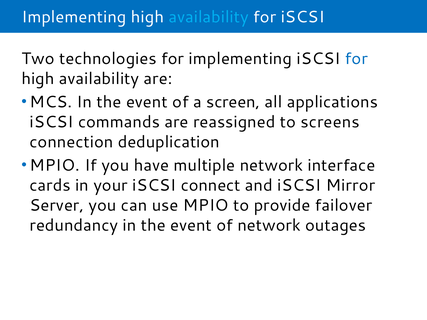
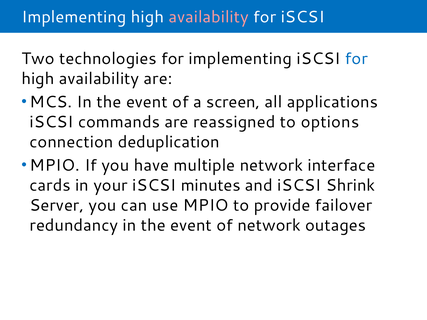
availability at (209, 17) colour: light blue -> pink
screens: screens -> options
connect: connect -> minutes
Mirror: Mirror -> Shrink
